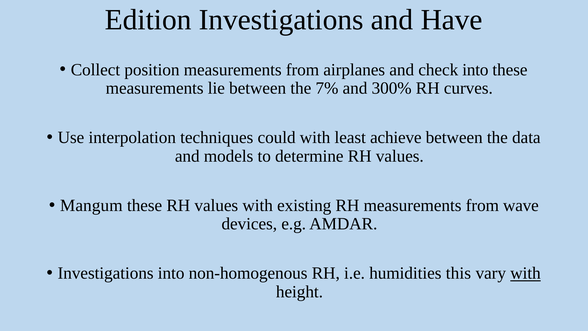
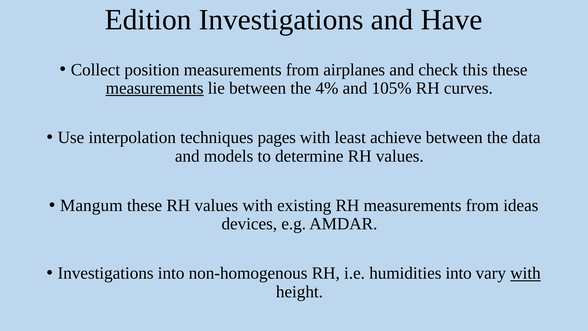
check into: into -> this
measurements at (155, 88) underline: none -> present
7%: 7% -> 4%
300%: 300% -> 105%
could: could -> pages
wave: wave -> ideas
humidities this: this -> into
